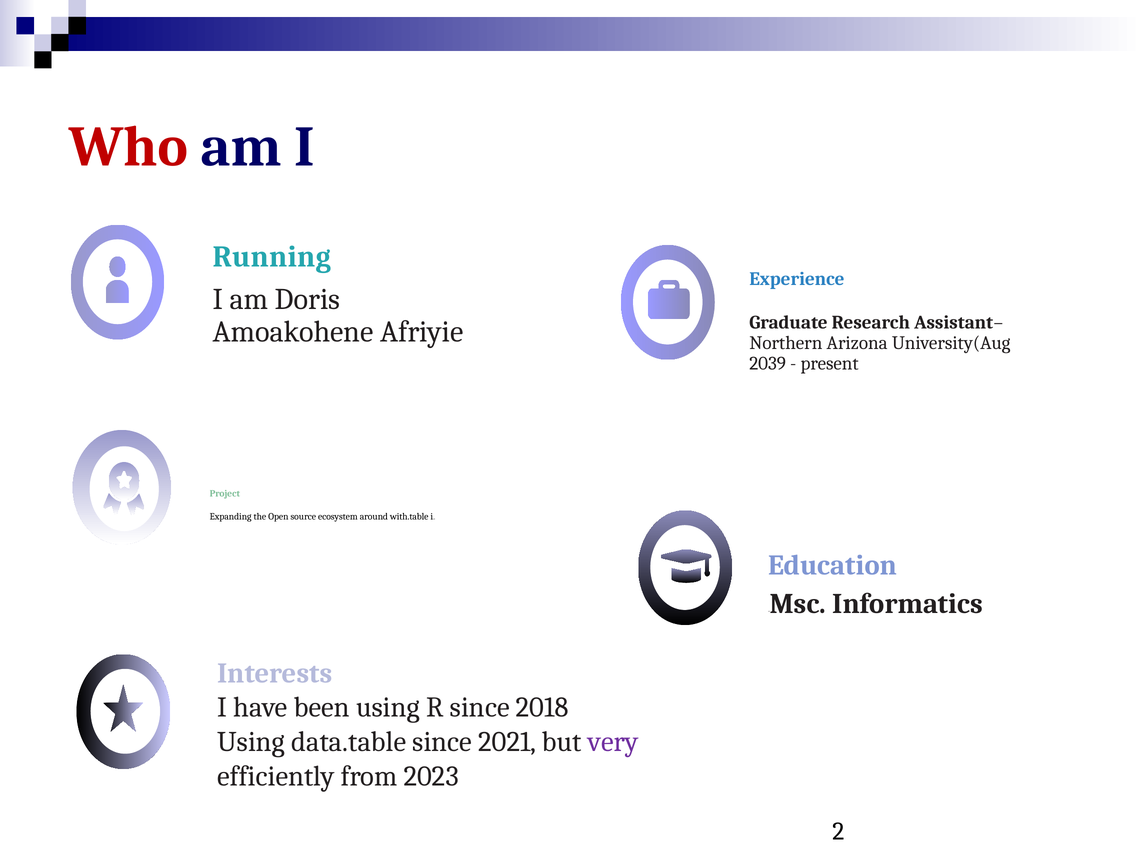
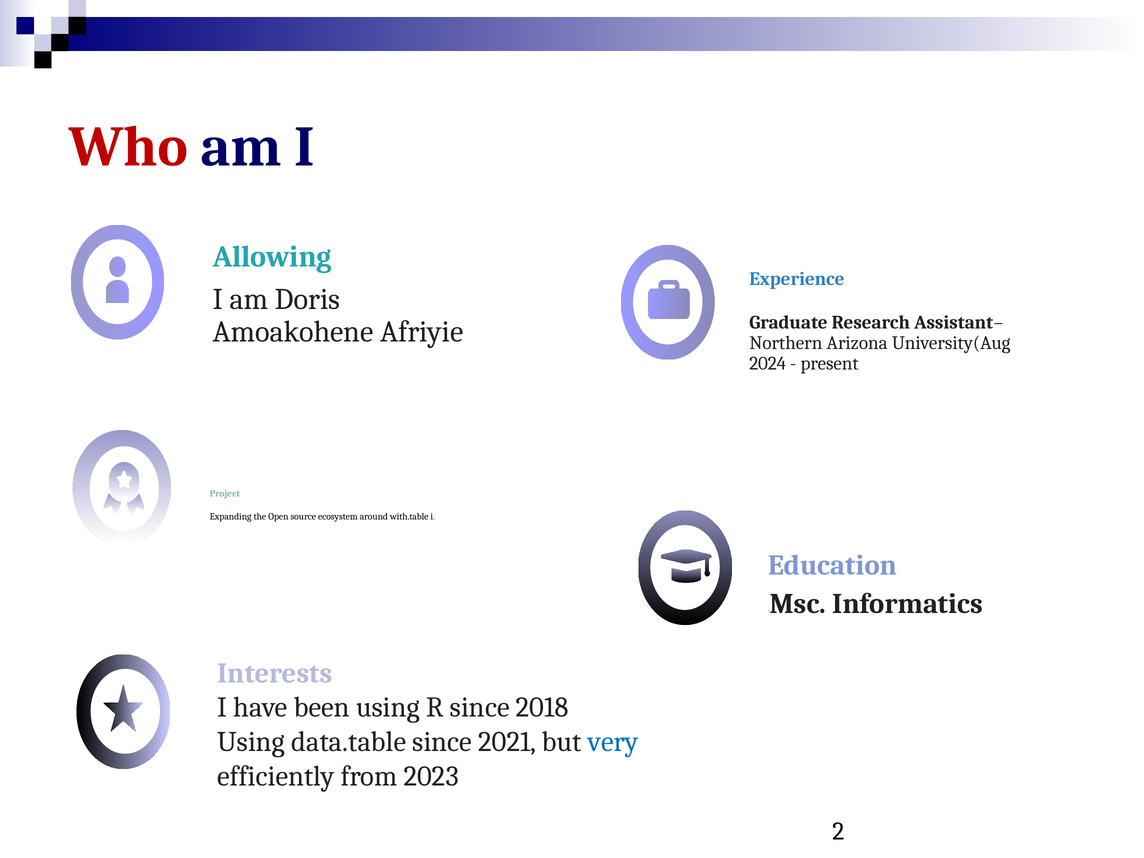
Running: Running -> Allowing
2039: 2039 -> 2024
very colour: purple -> blue
